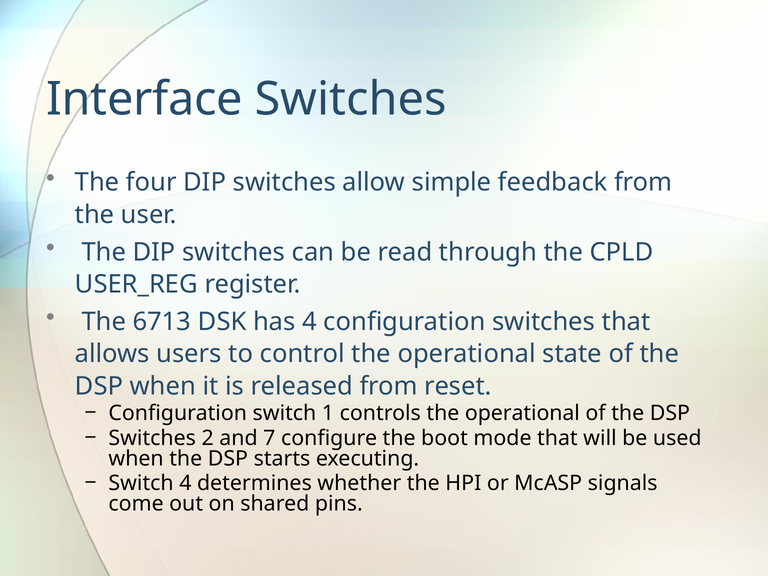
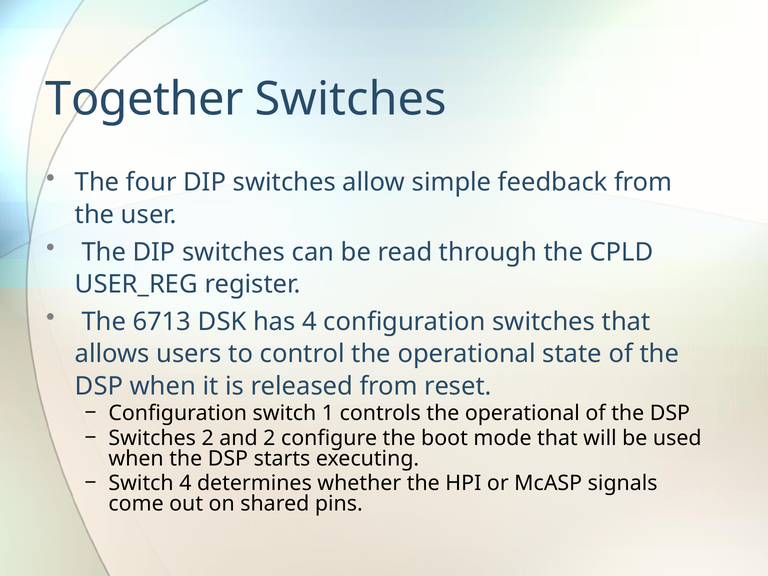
Interface: Interface -> Together
and 7: 7 -> 2
